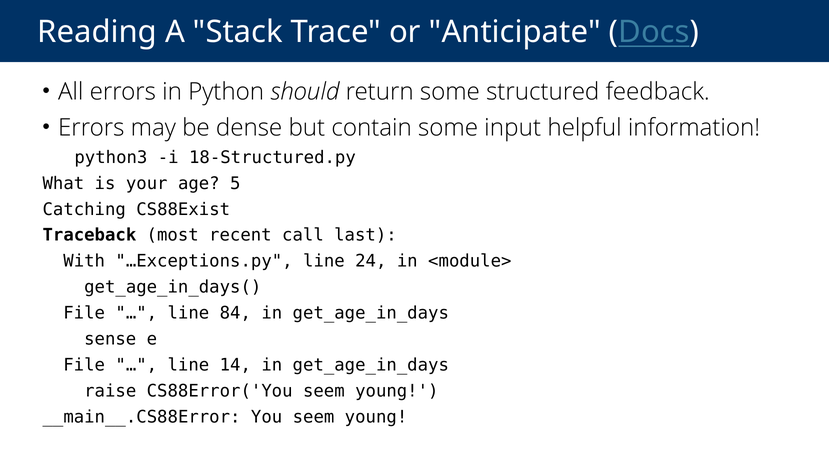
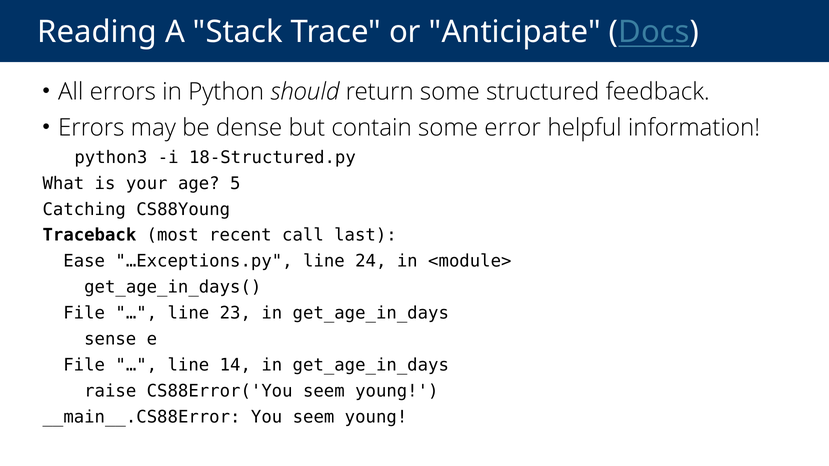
input: input -> error
CS88Exist: CS88Exist -> CS88Young
With: With -> Ease
84: 84 -> 23
